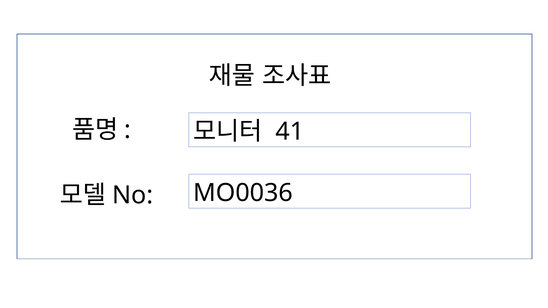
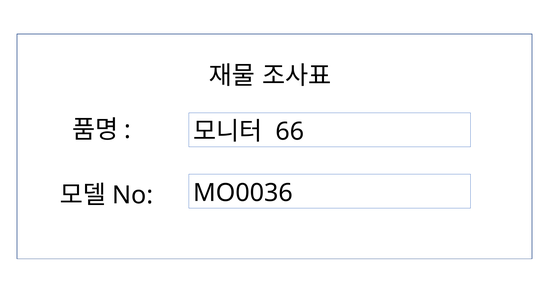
41: 41 -> 66
